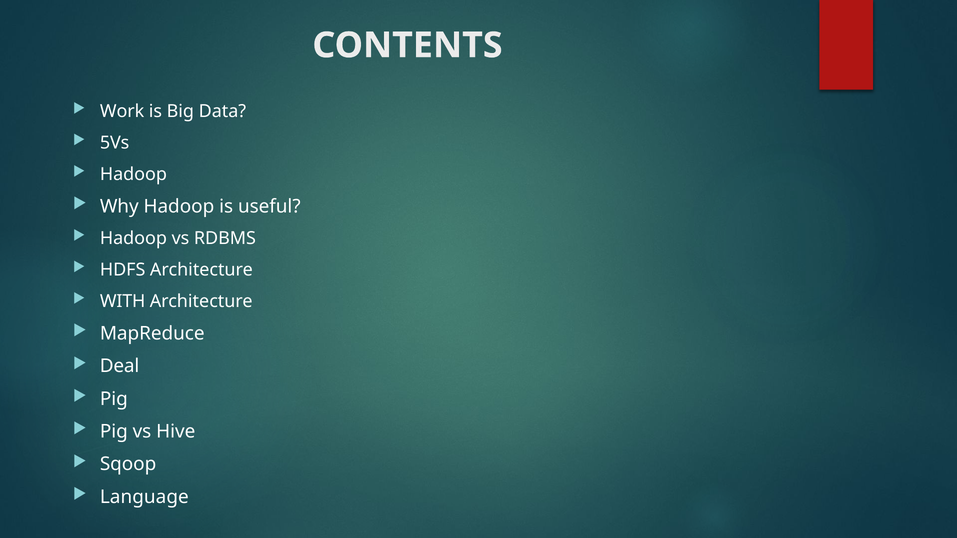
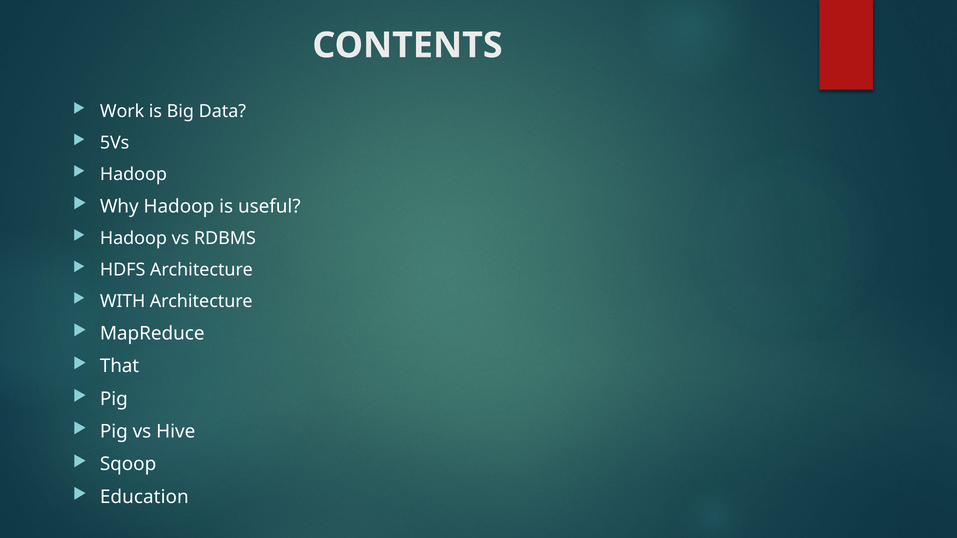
Deal: Deal -> That
Language: Language -> Education
